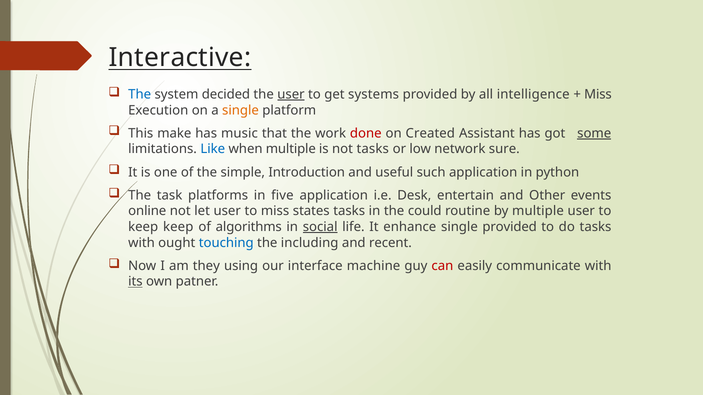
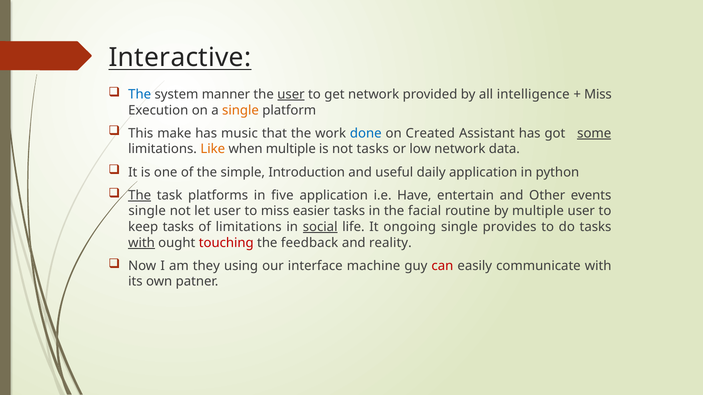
decided: decided -> manner
get systems: systems -> network
done colour: red -> blue
Like colour: blue -> orange
sure: sure -> data
such: such -> daily
The at (140, 196) underline: none -> present
Desk: Desk -> Have
online at (147, 211): online -> single
states: states -> easier
could: could -> facial
keep keep: keep -> tasks
of algorithms: algorithms -> limitations
enhance: enhance -> ongoing
single provided: provided -> provides
with at (142, 243) underline: none -> present
touching colour: blue -> red
including: including -> feedback
recent: recent -> reality
its underline: present -> none
